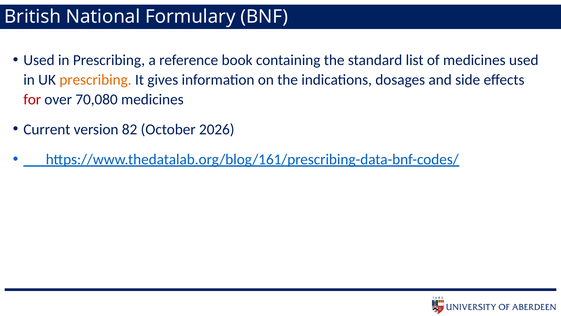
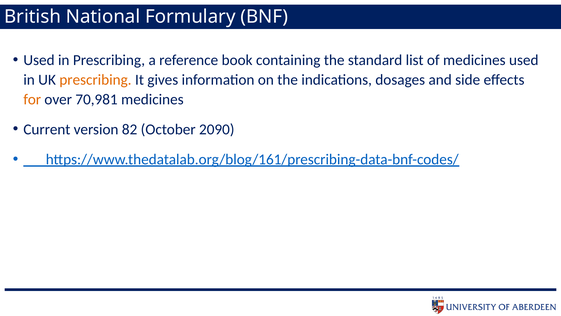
for colour: red -> orange
70,080: 70,080 -> 70,981
2026: 2026 -> 2090
